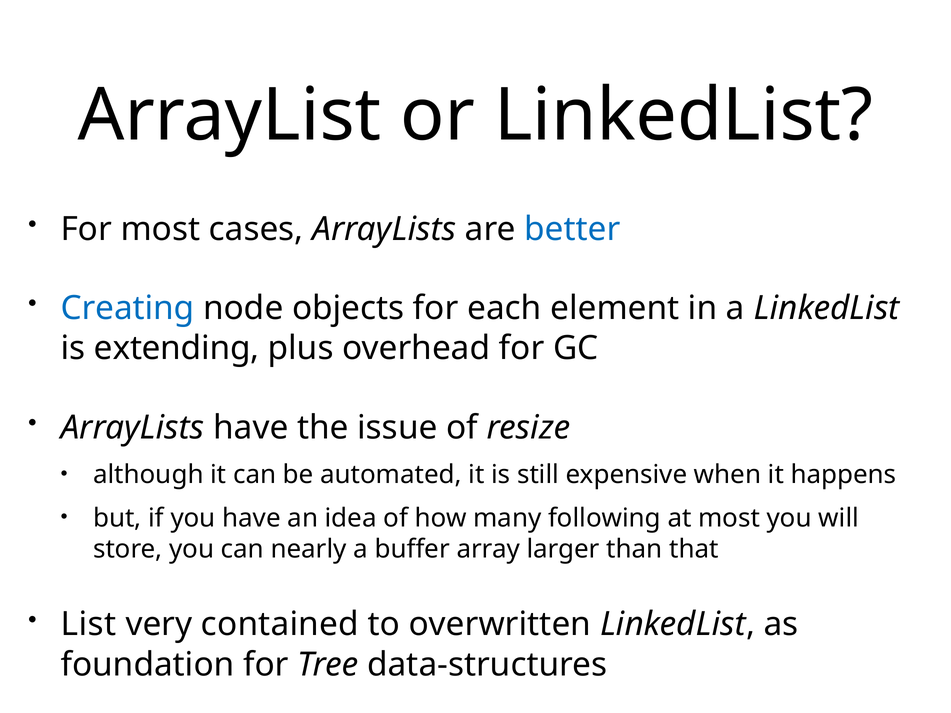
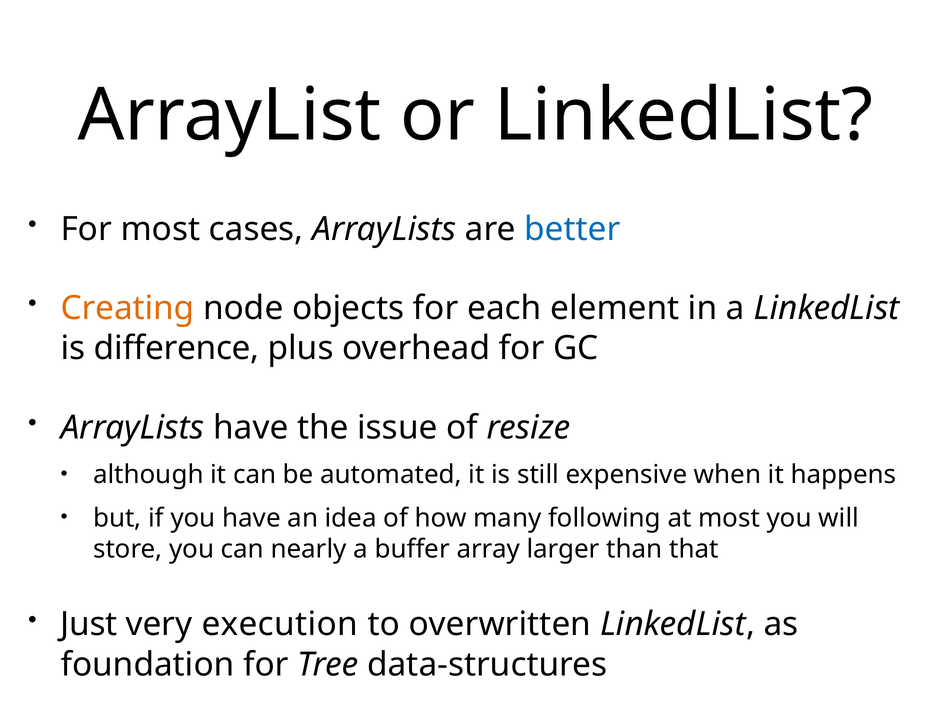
Creating colour: blue -> orange
extending: extending -> difference
List: List -> Just
contained: contained -> execution
